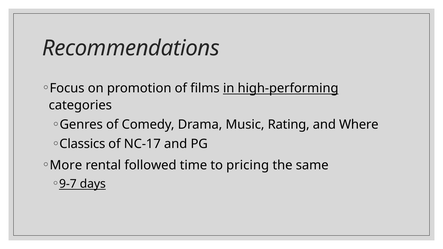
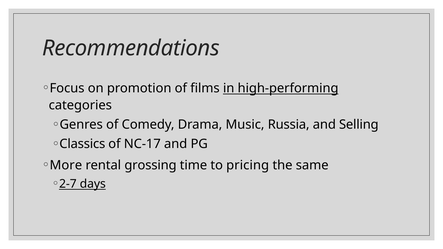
Rating: Rating -> Russia
Where: Where -> Selling
followed: followed -> grossing
9-7: 9-7 -> 2-7
